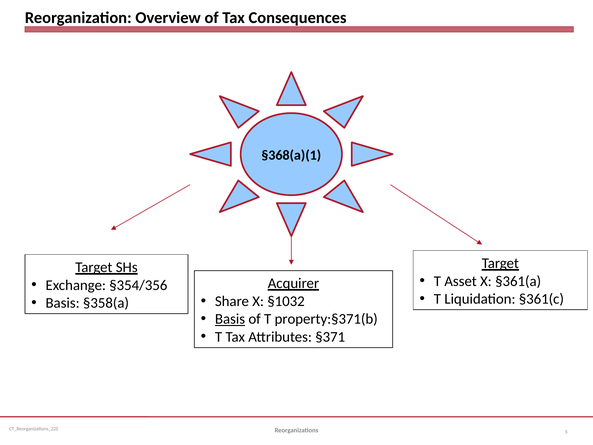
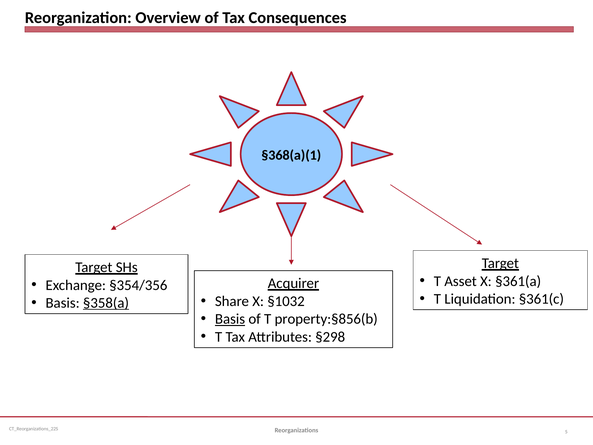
§358(a underline: none -> present
property:§371(b: property:§371(b -> property:§856(b
§371: §371 -> §298
